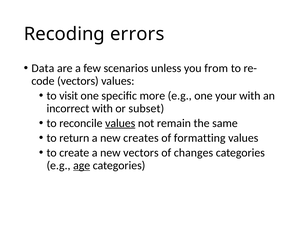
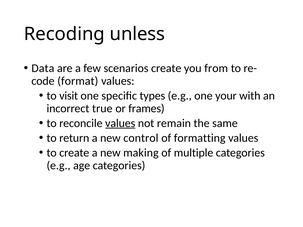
errors: errors -> unless
scenarios unless: unless -> create
vectors at (78, 81): vectors -> format
more: more -> types
incorrect with: with -> true
subset: subset -> frames
creates: creates -> control
new vectors: vectors -> making
changes: changes -> multiple
age underline: present -> none
